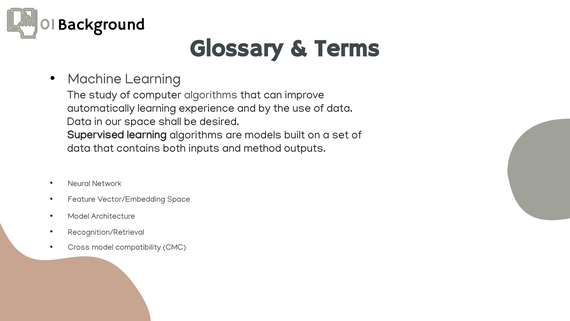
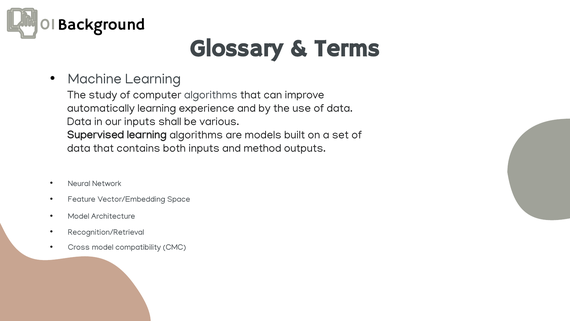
our space: space -> inputs
desired: desired -> various
